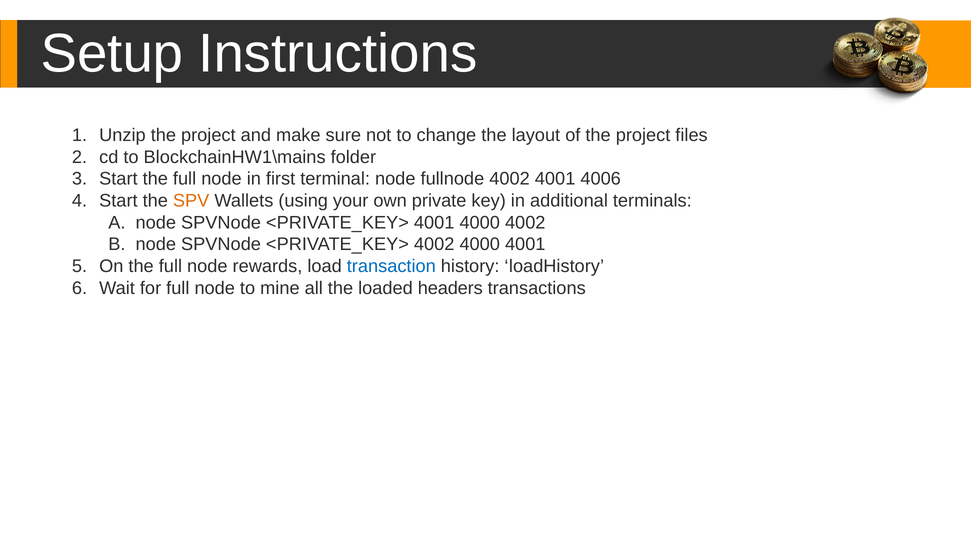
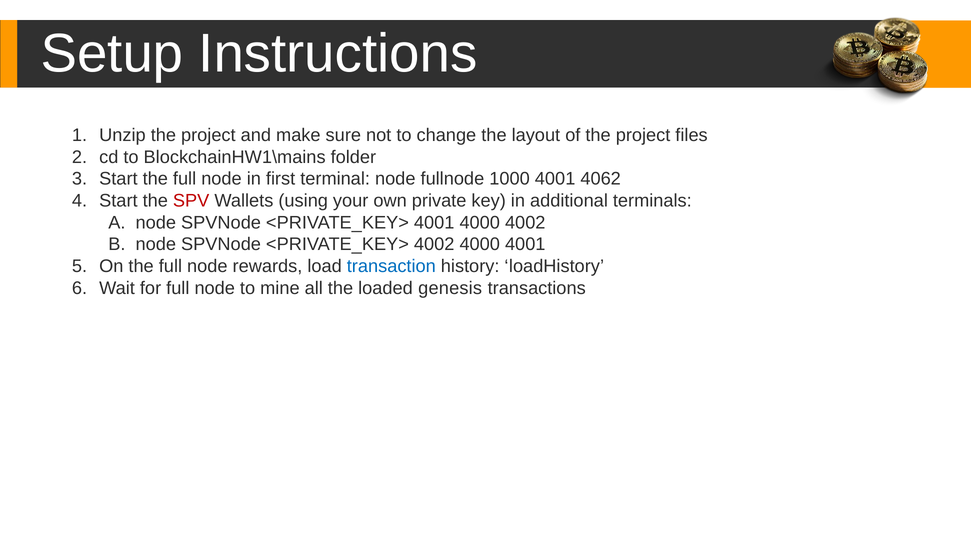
fullnode 4002: 4002 -> 1000
4006: 4006 -> 4062
SPV colour: orange -> red
headers: headers -> genesis
